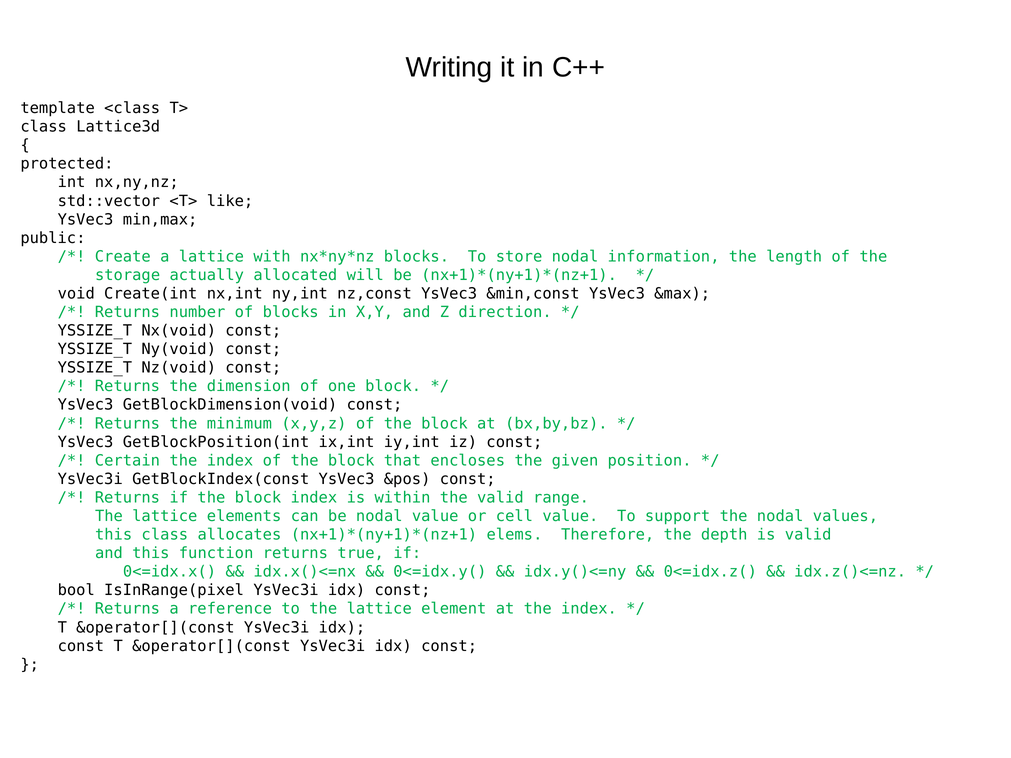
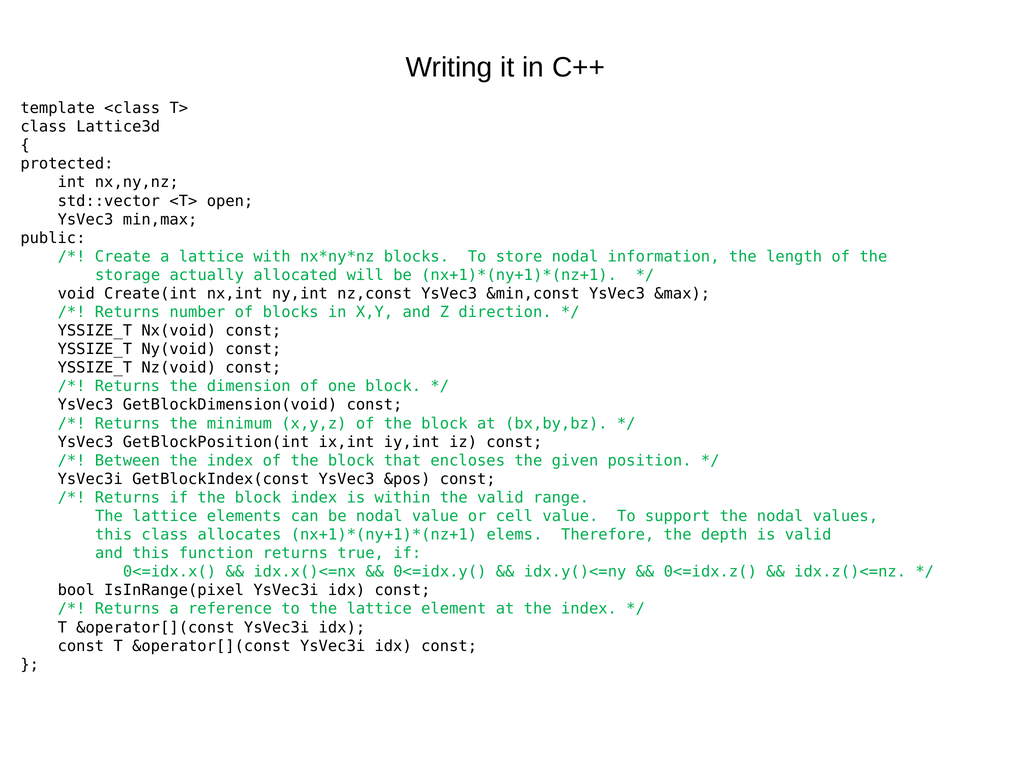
like: like -> open
Certain: Certain -> Between
